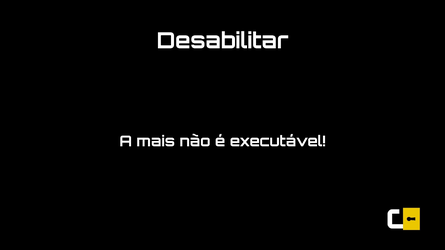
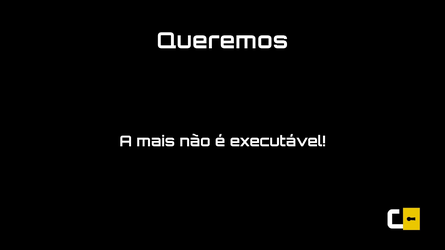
Desabilitar: Desabilitar -> Queremos
